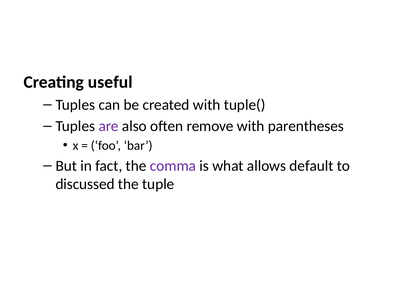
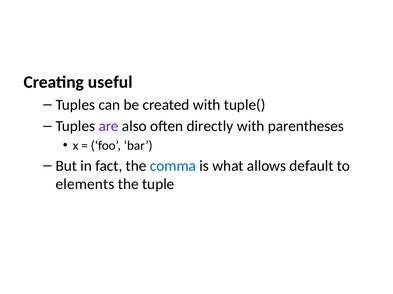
remove: remove -> directly
comma colour: purple -> blue
discussed: discussed -> elements
